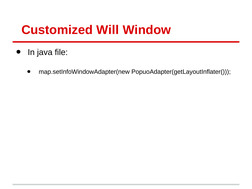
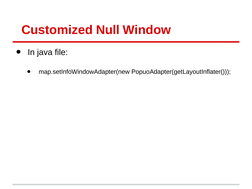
Will: Will -> Null
